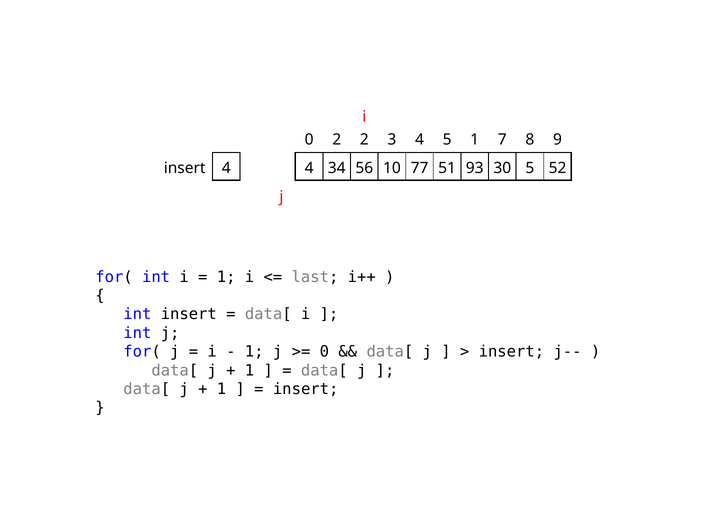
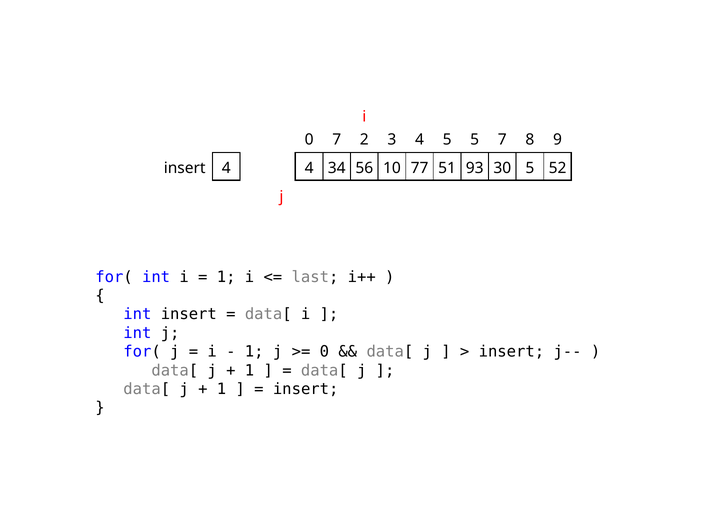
0 2: 2 -> 7
5 1: 1 -> 5
